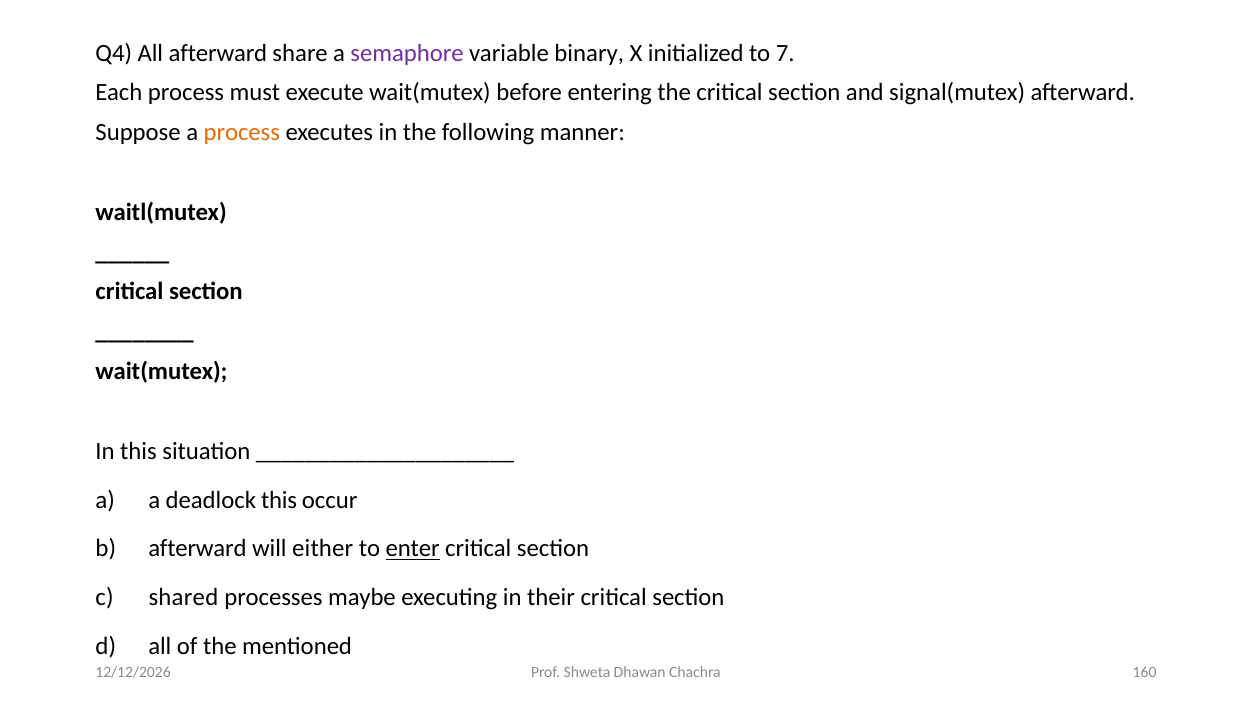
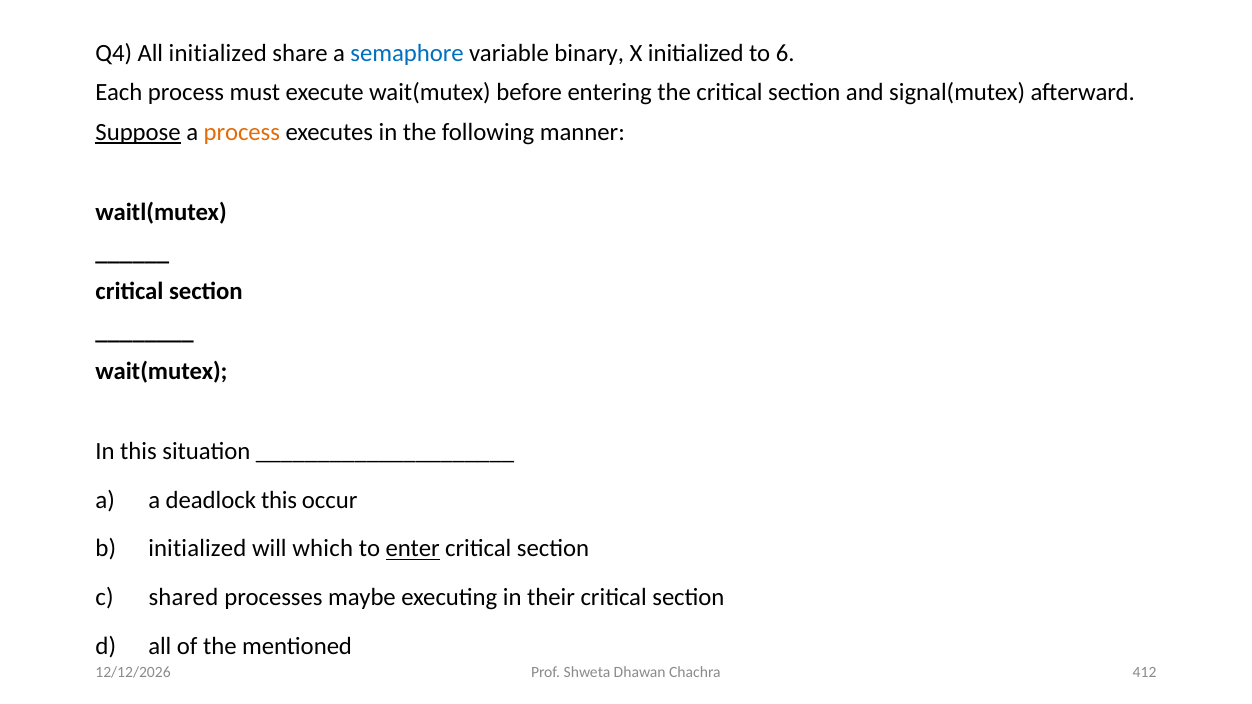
All afterward: afterward -> initialized
semaphore colour: purple -> blue
7: 7 -> 6
Suppose underline: none -> present
afterward at (197, 549): afterward -> initialized
either: either -> which
160: 160 -> 412
